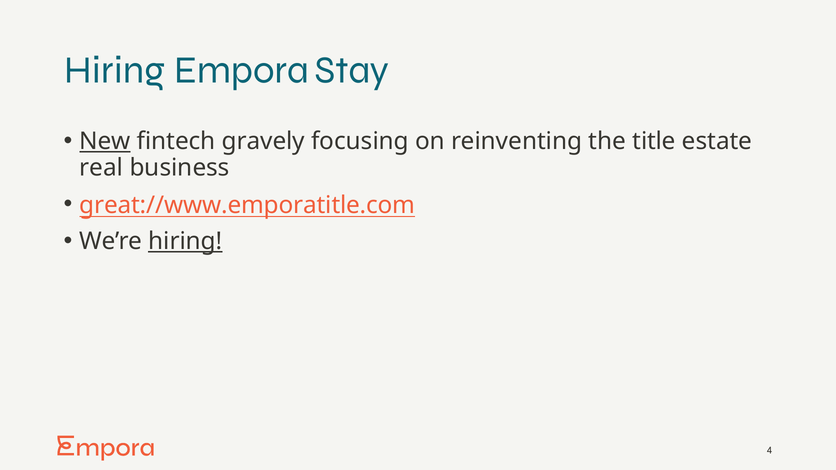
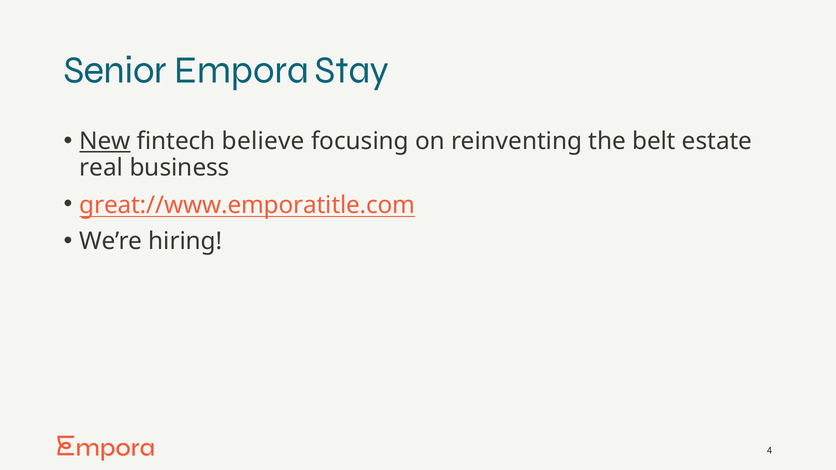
Hiring at (115, 70): Hiring -> Senior
gravely: gravely -> believe
title: title -> belt
hiring at (185, 241) underline: present -> none
